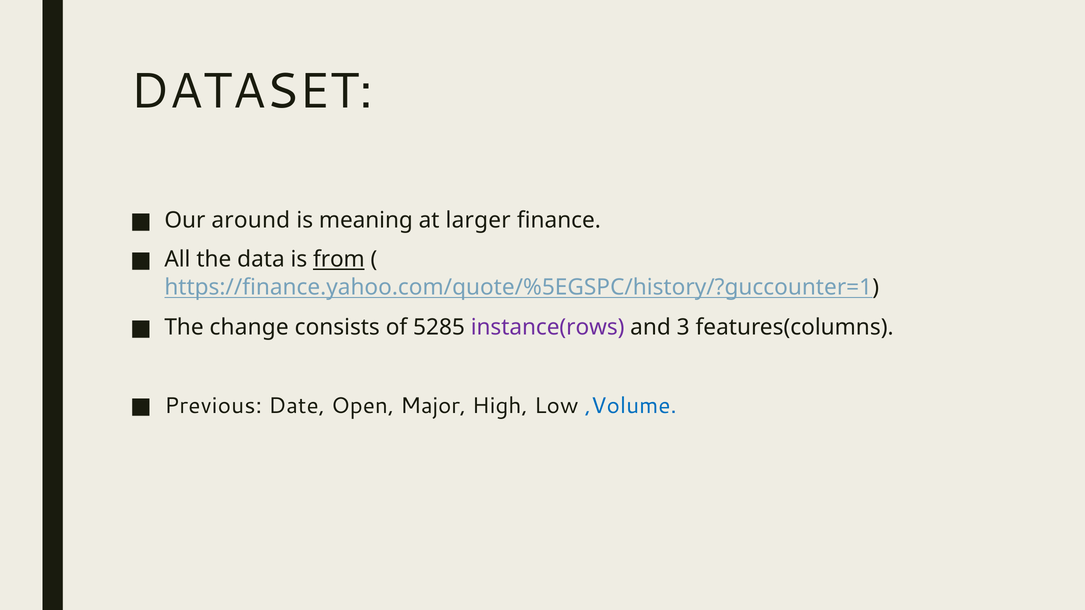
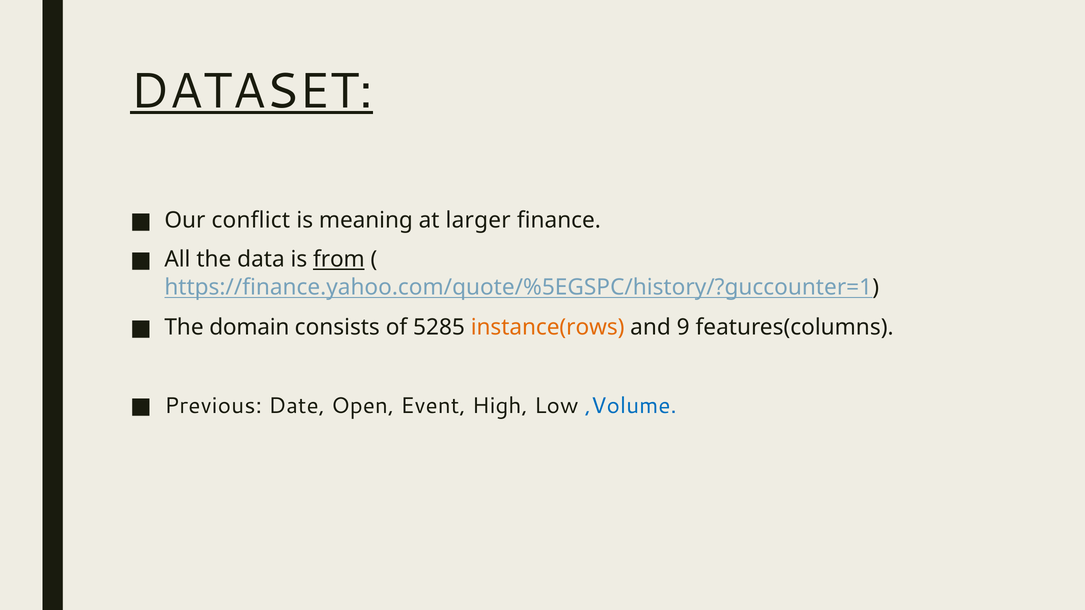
DATASET underline: none -> present
around: around -> conflict
change: change -> domain
instance(rows colour: purple -> orange
3: 3 -> 9
Major: Major -> Event
